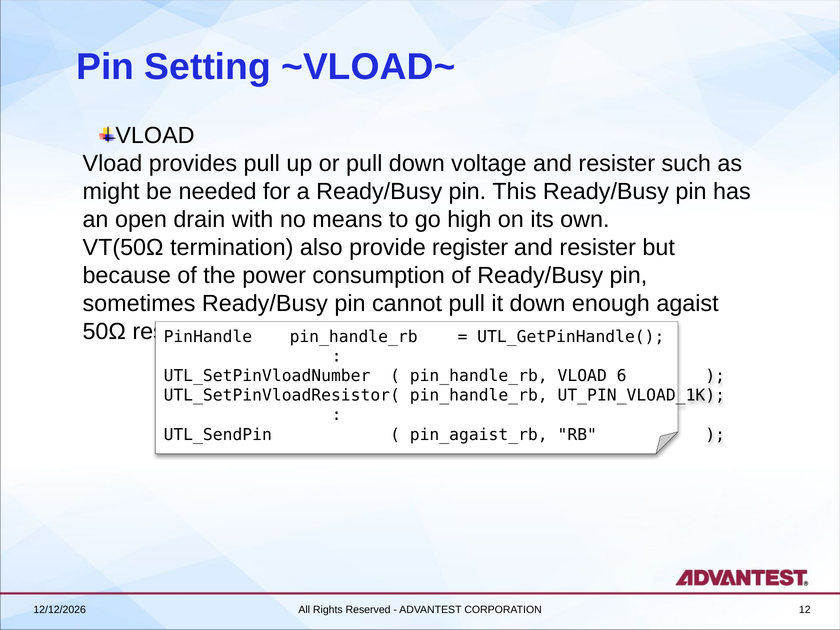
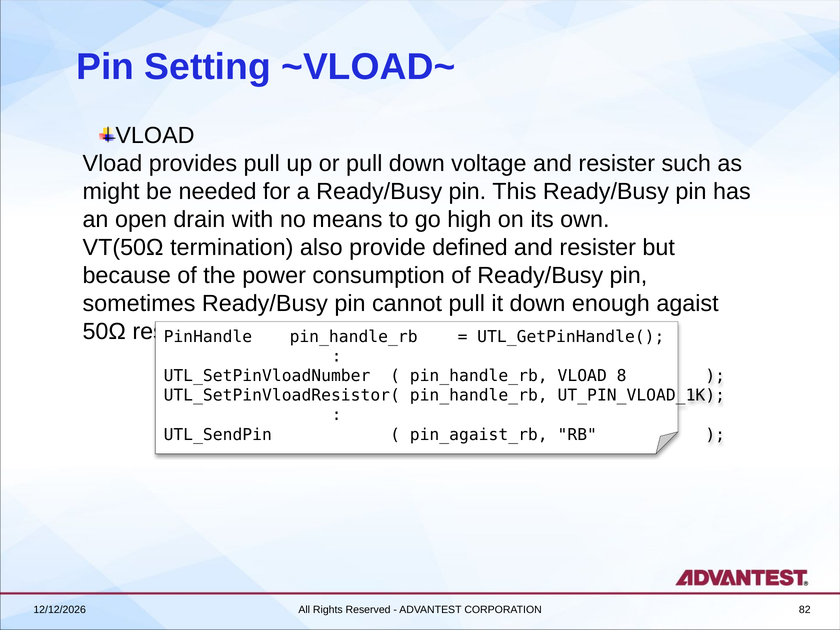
register: register -> defined
6: 6 -> 8
12: 12 -> 82
